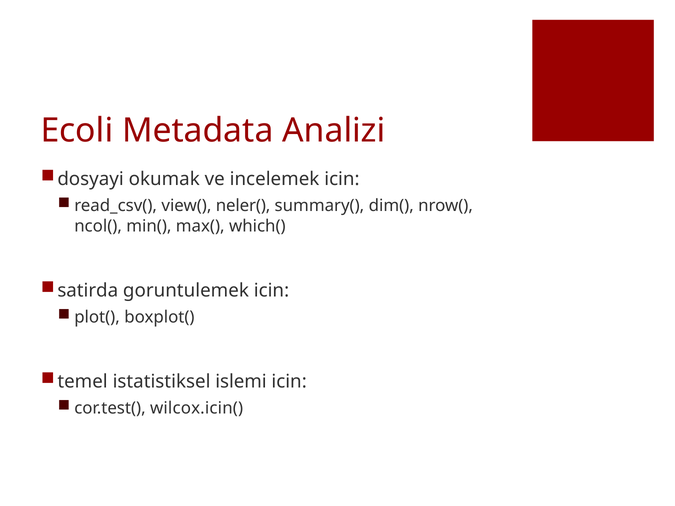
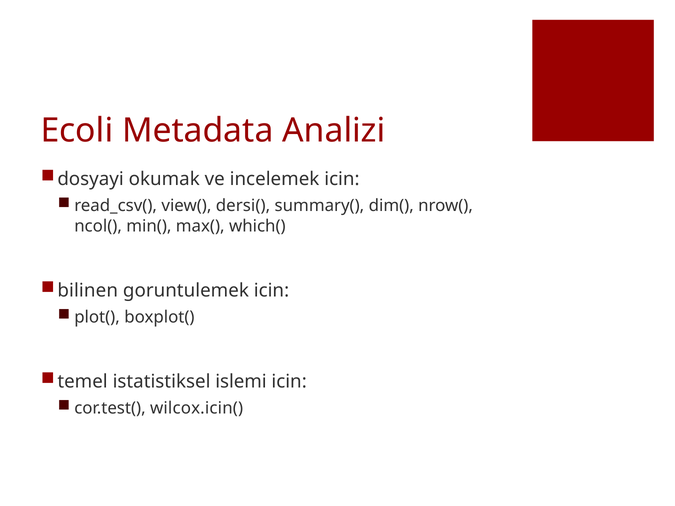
neler(: neler( -> dersi(
satirda: satirda -> bilinen
